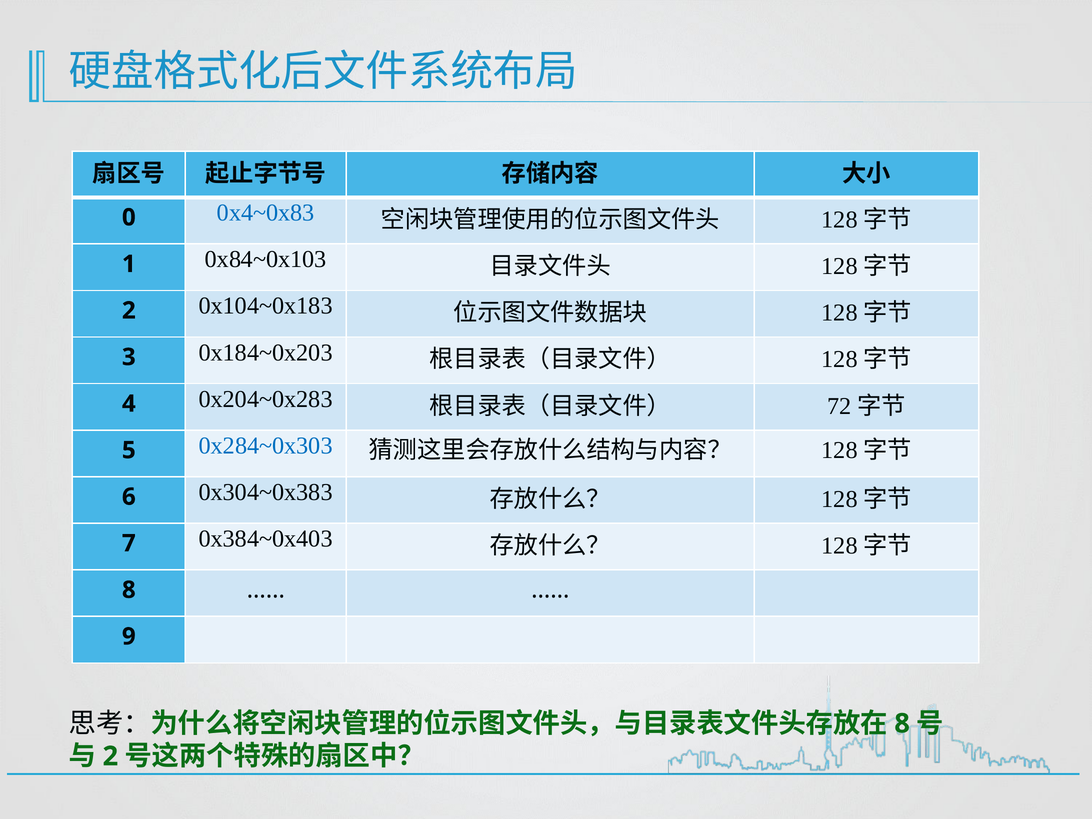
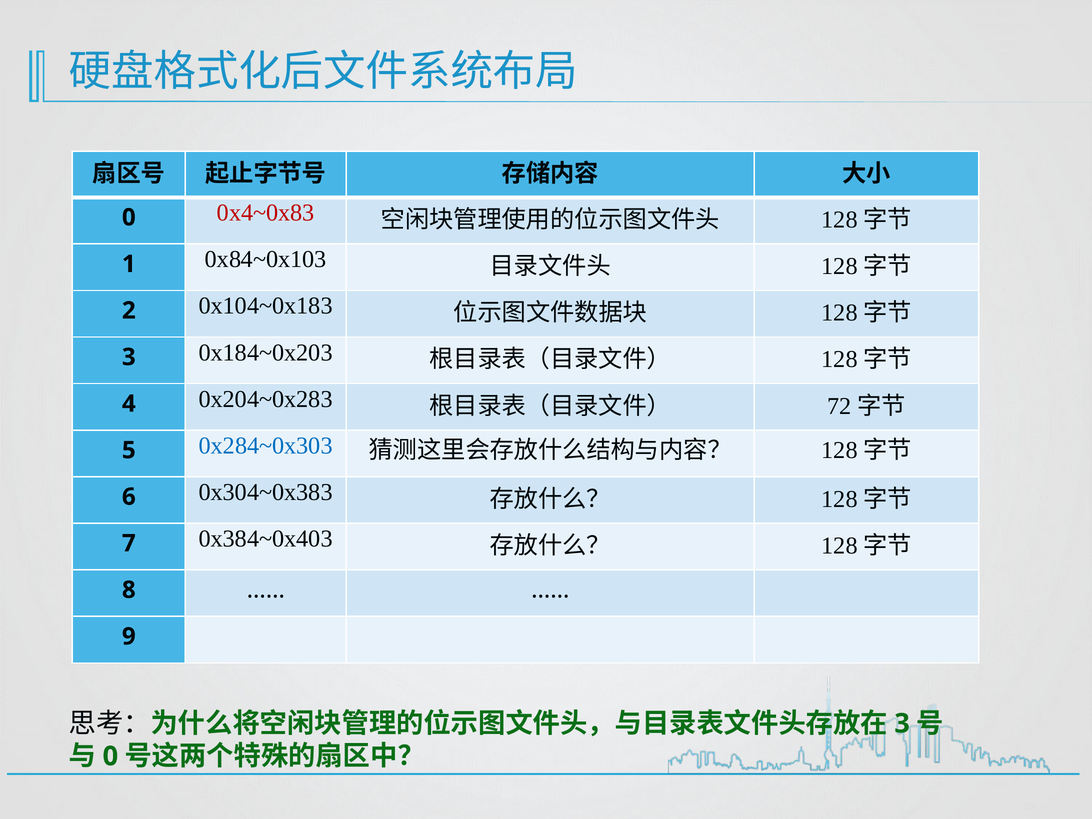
0x4~0x83 colour: blue -> red
8 at (902, 724): 8 -> 3
2 at (110, 756): 2 -> 0
